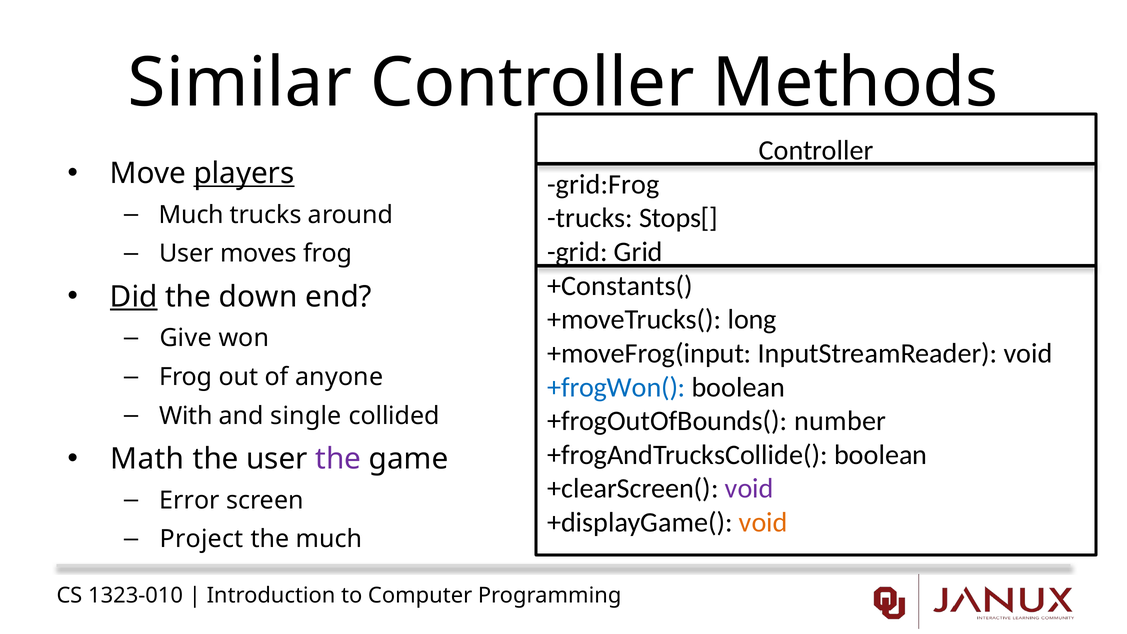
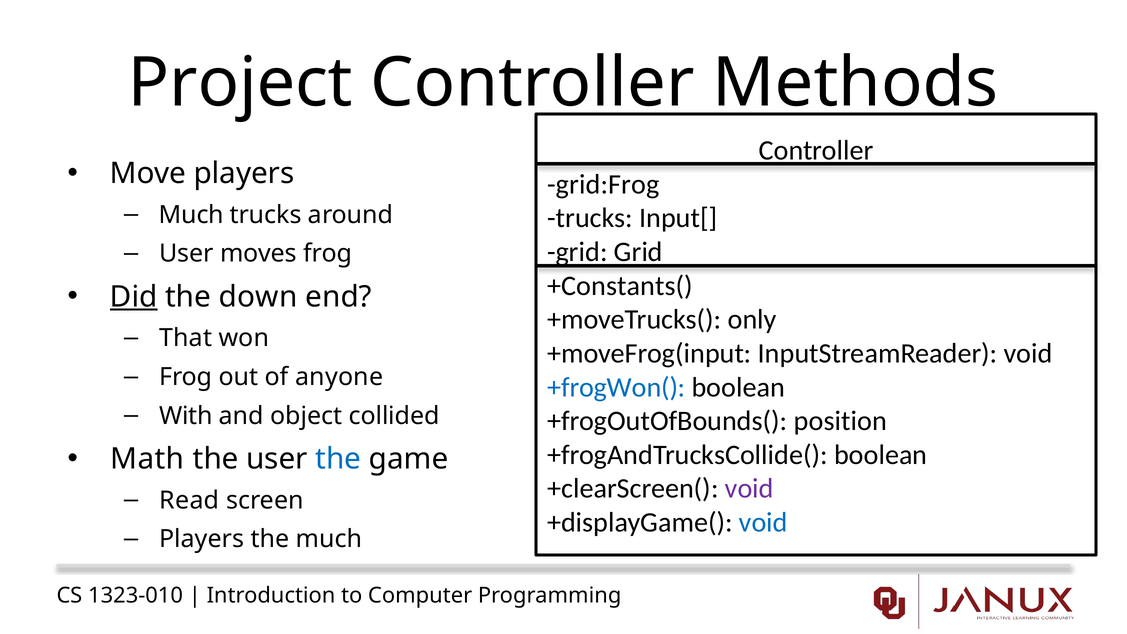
Similar: Similar -> Project
players at (244, 173) underline: present -> none
Stops[: Stops[ -> Input[
long: long -> only
Give: Give -> That
single: single -> object
number: number -> position
the at (338, 459) colour: purple -> blue
Error: Error -> Read
void at (763, 522) colour: orange -> blue
Project at (202, 539): Project -> Players
